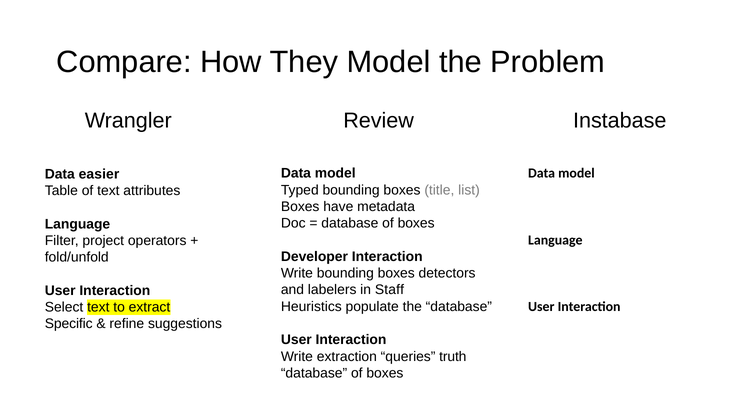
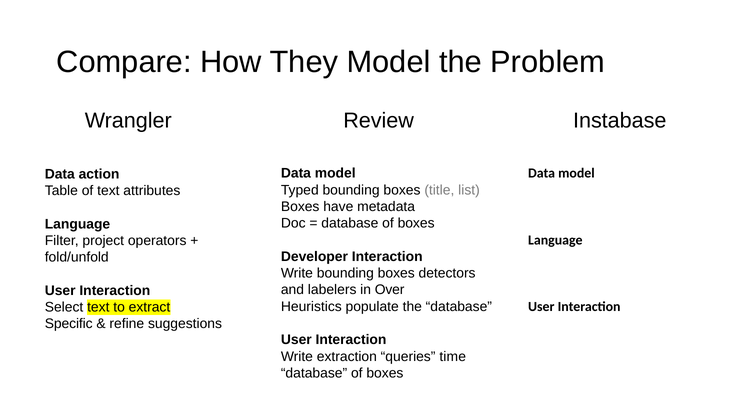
easier: easier -> action
Staff: Staff -> Over
truth: truth -> time
